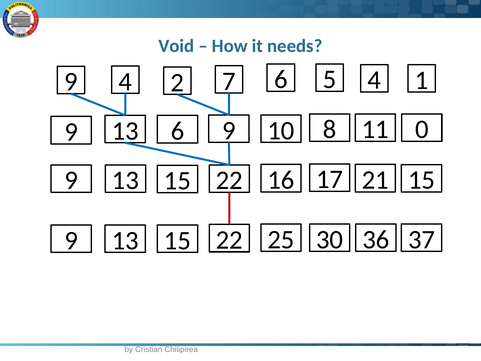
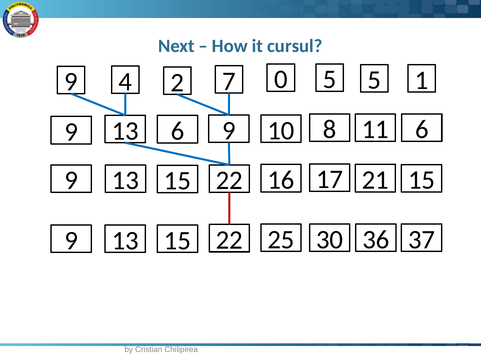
Void: Void -> Next
needs: needs -> cursul
6 at (281, 79): 6 -> 0
5 4: 4 -> 5
8 0: 0 -> 6
